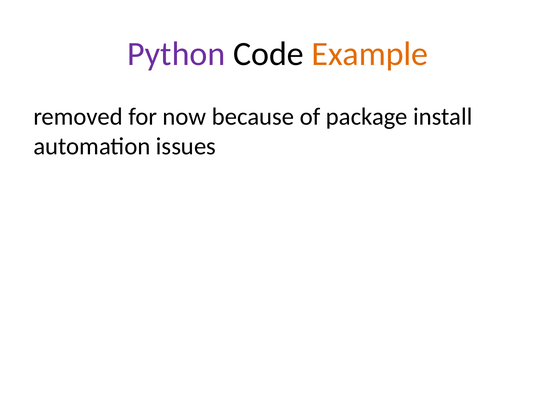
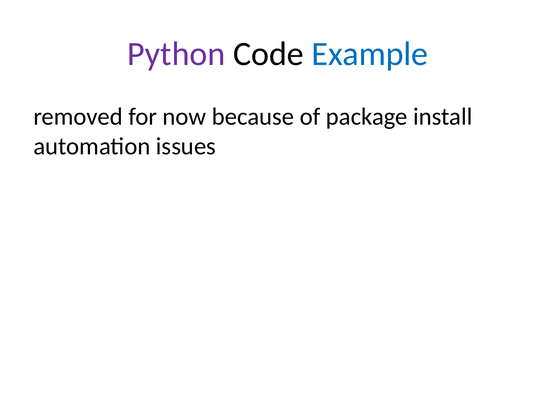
Example colour: orange -> blue
